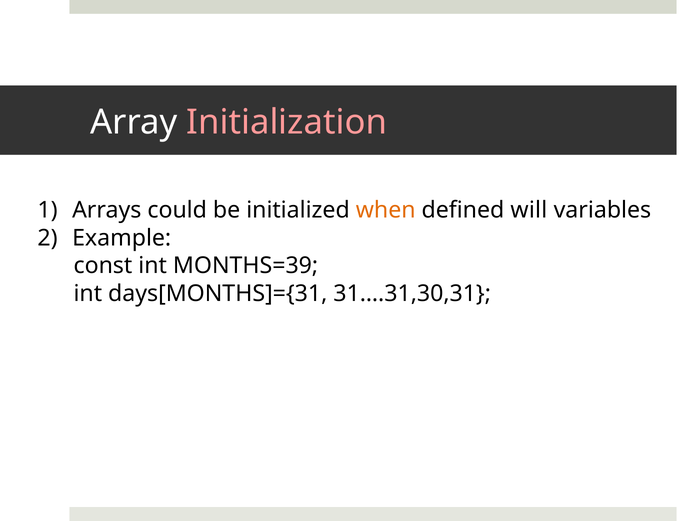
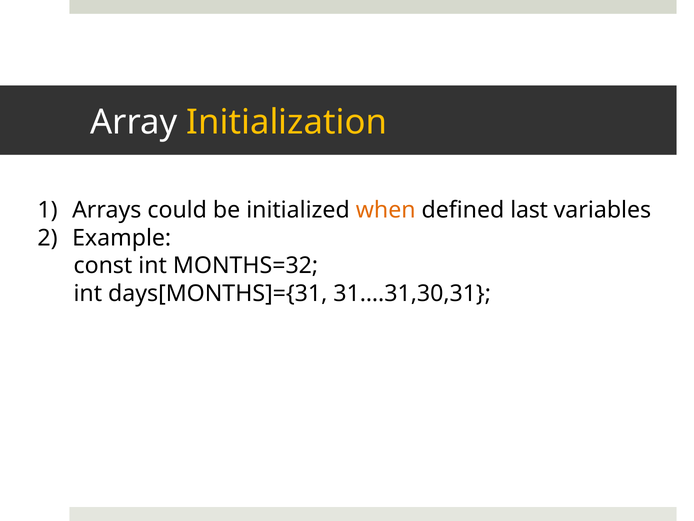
Initialization colour: pink -> yellow
will: will -> last
MONTHS=39: MONTHS=39 -> MONTHS=32
